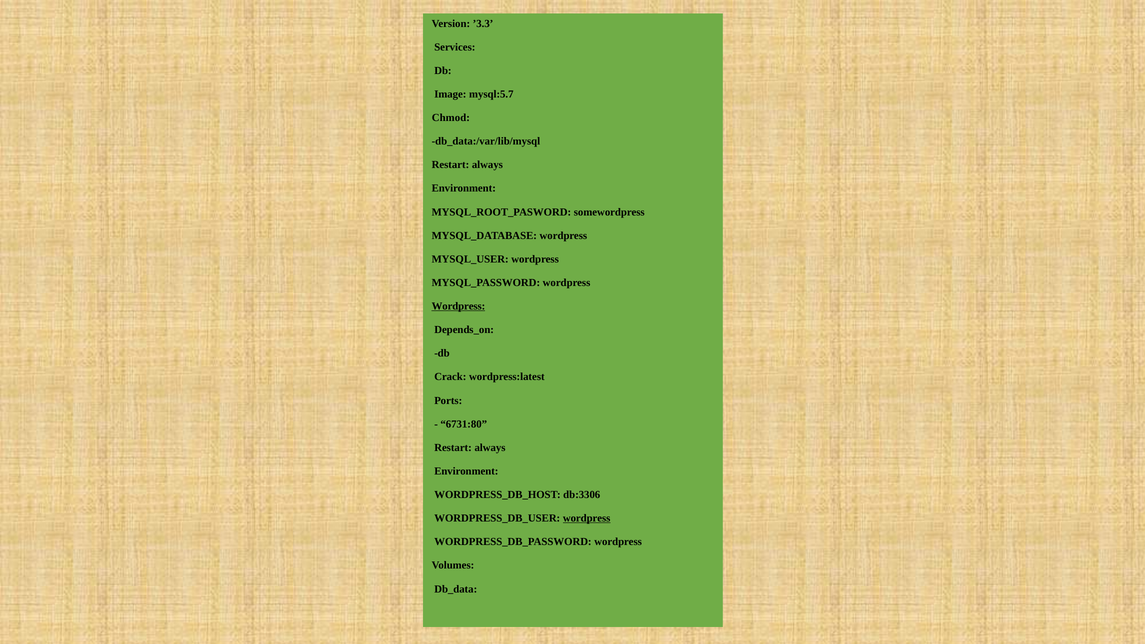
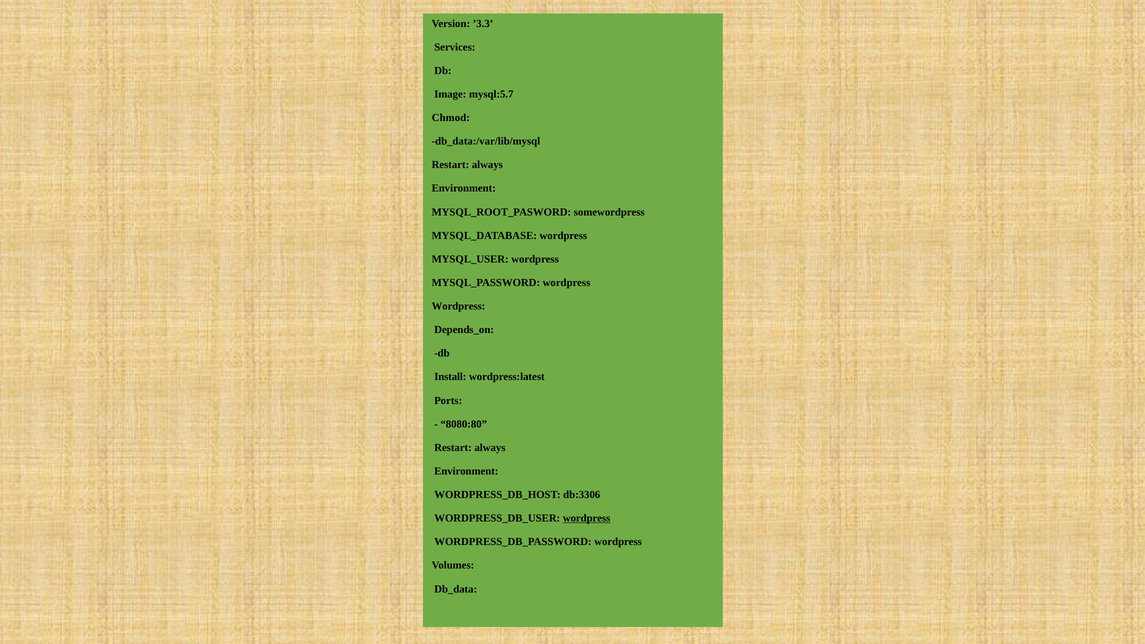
Wordpress at (458, 306) underline: present -> none
Crack: Crack -> Install
6731:80: 6731:80 -> 8080:80
